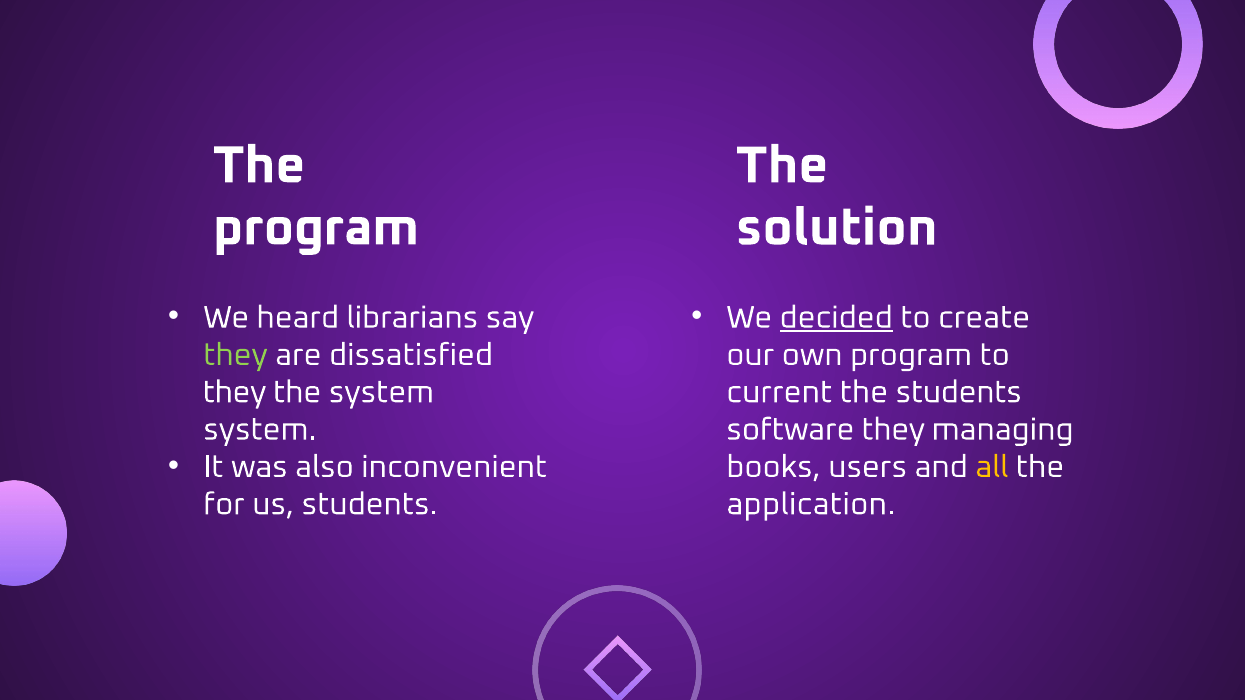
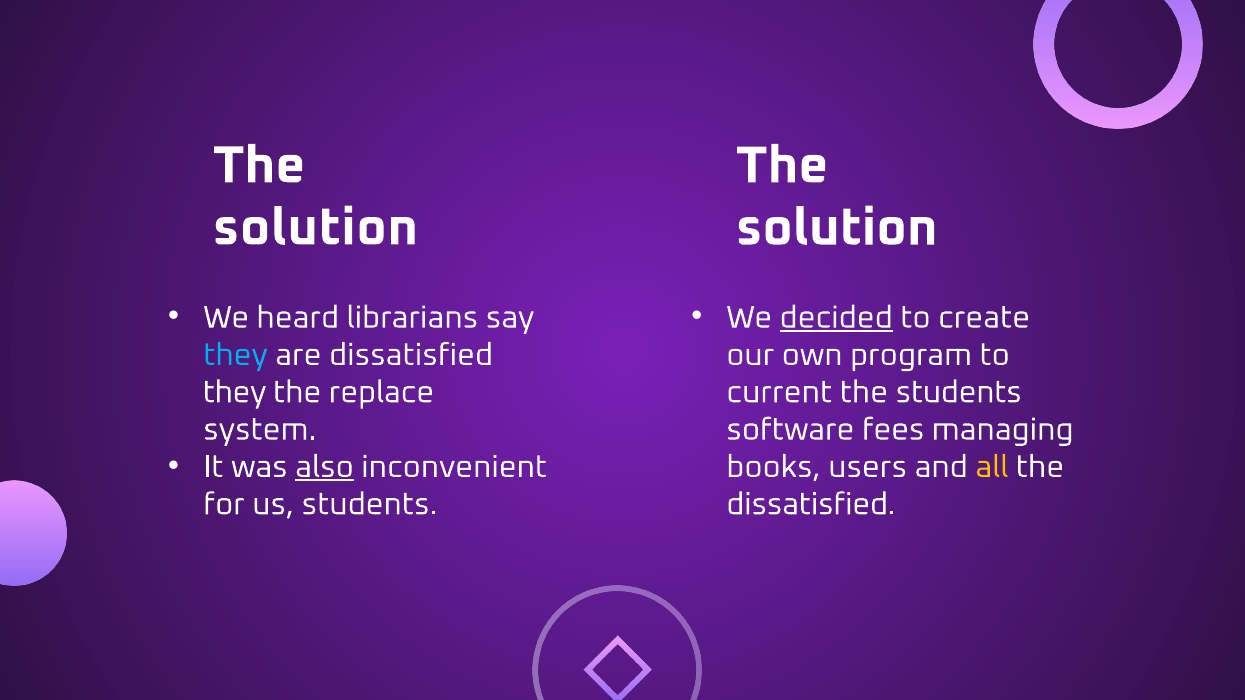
program at (316, 227): program -> solution
they at (235, 355) colour: light green -> light blue
the system: system -> replace
software they: they -> fees
also underline: none -> present
application at (811, 504): application -> dissatisfied
